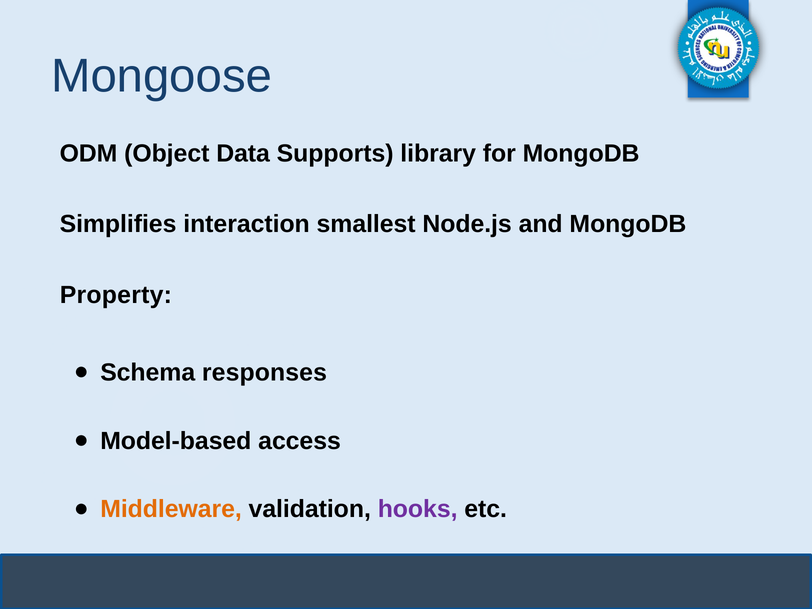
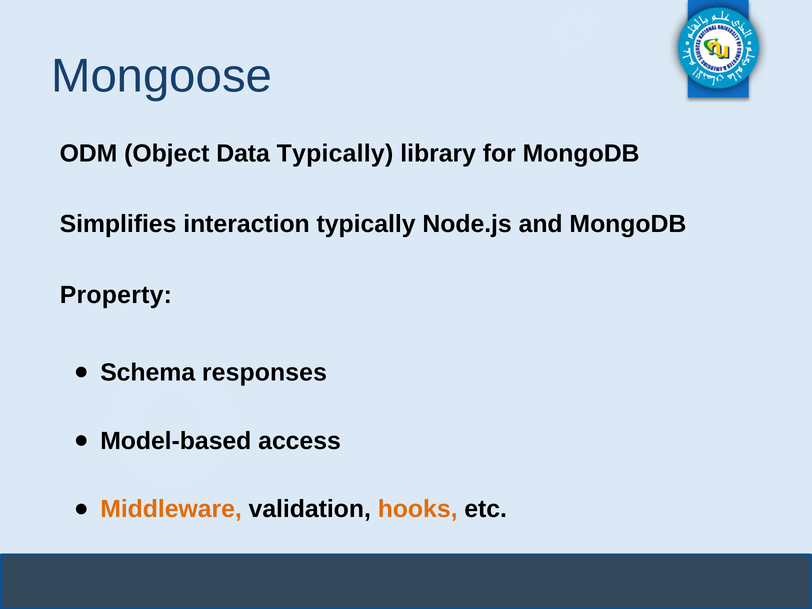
Data Supports: Supports -> Typically
interaction smallest: smallest -> typically
hooks colour: purple -> orange
